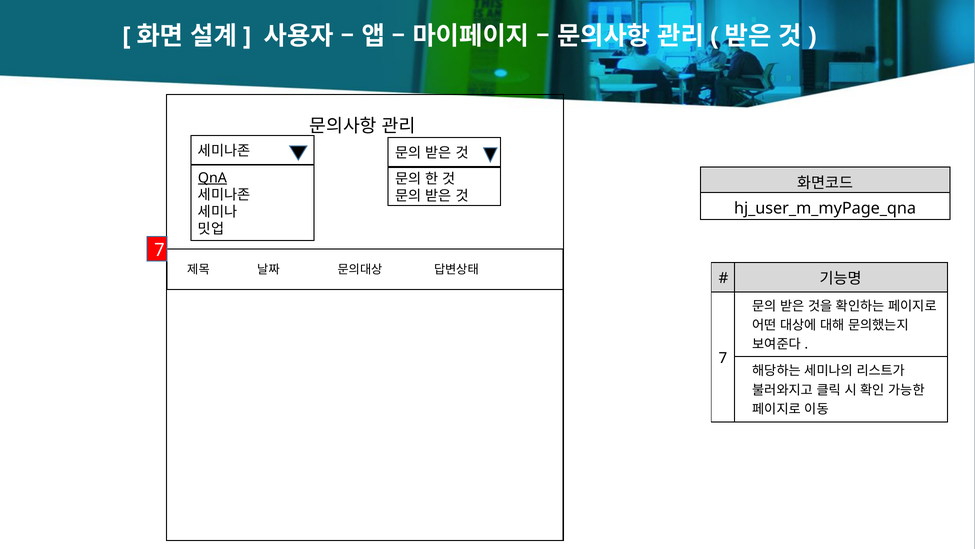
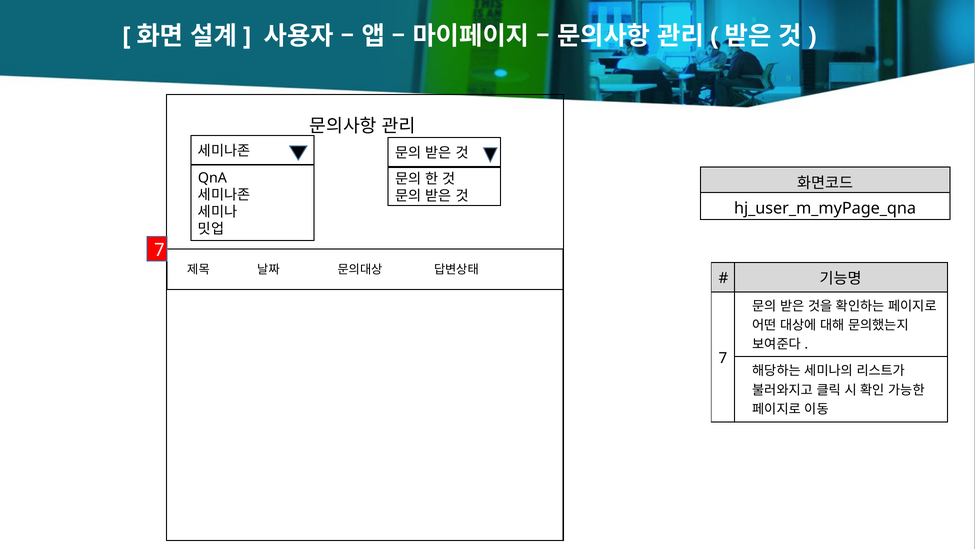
QnA underline: present -> none
